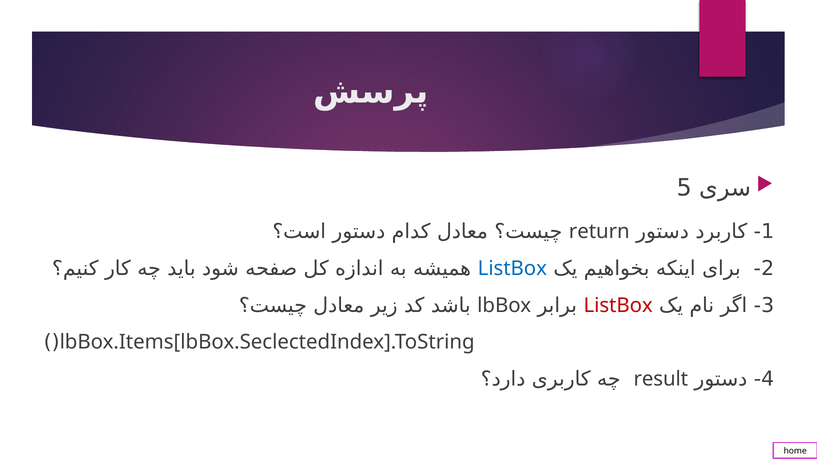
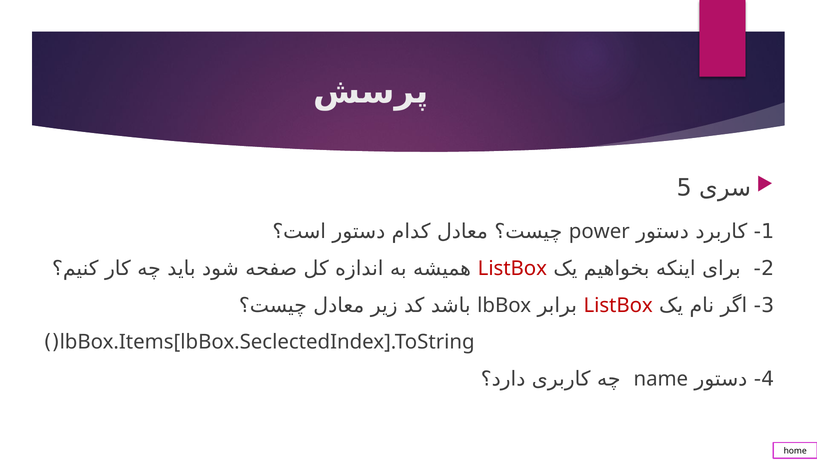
return: return -> power
ListBox at (512, 268) colour: blue -> red
result: result -> name
